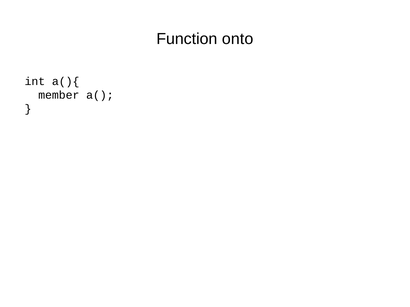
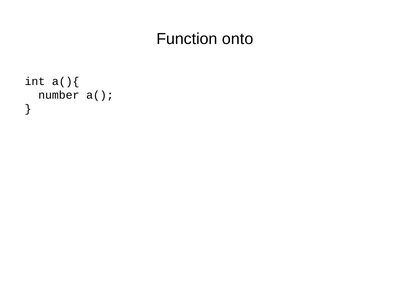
member: member -> number
